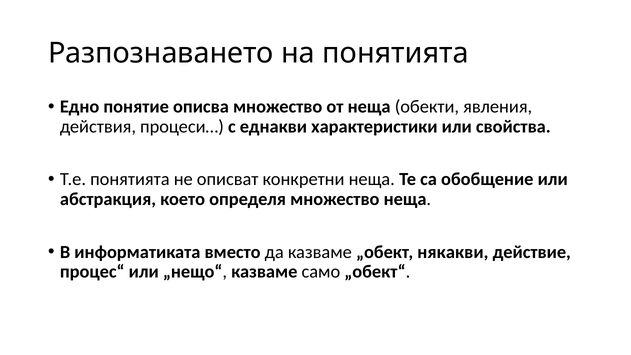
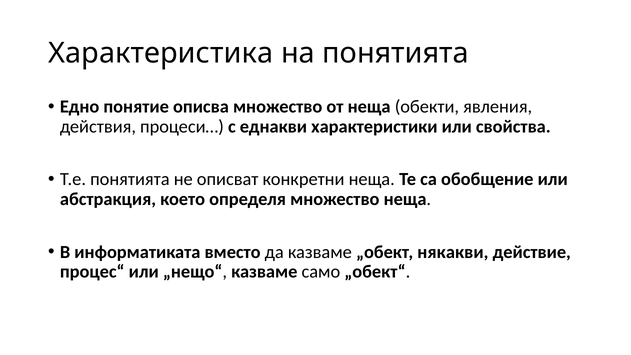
Разпознаването: Разпознаването -> Характеристика
